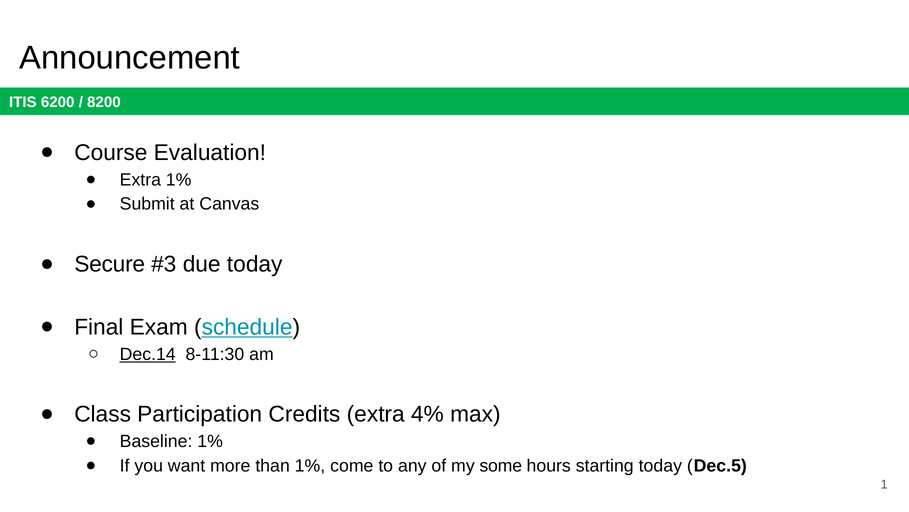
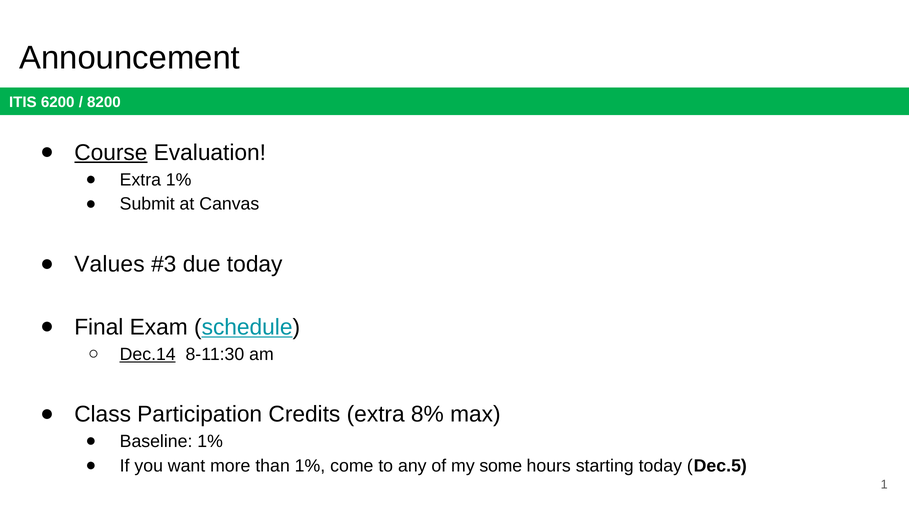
Course underline: none -> present
Secure: Secure -> Values
4%: 4% -> 8%
